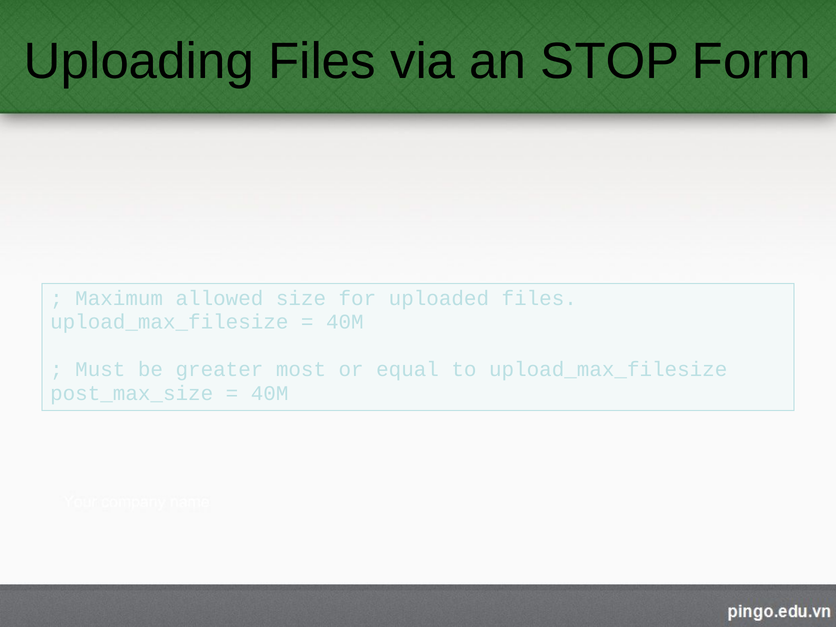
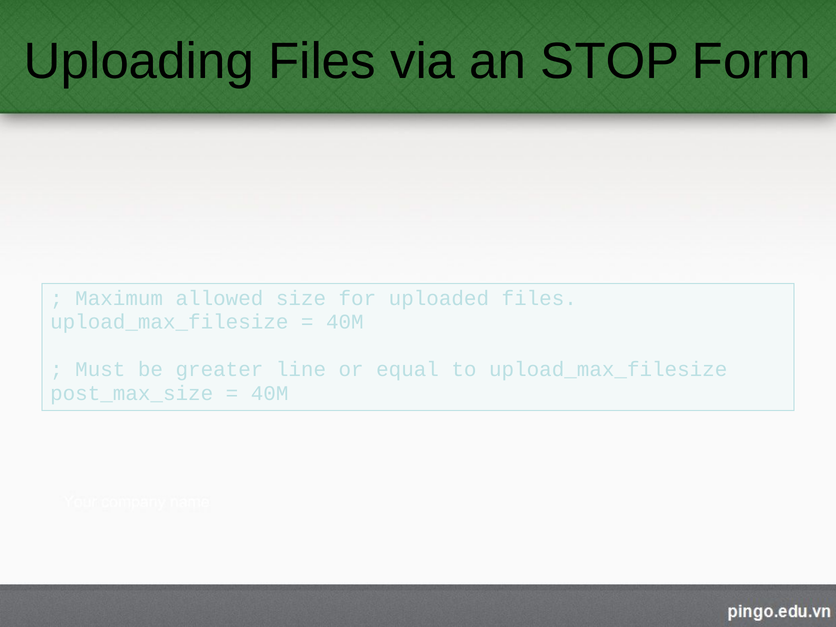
most: most -> line
